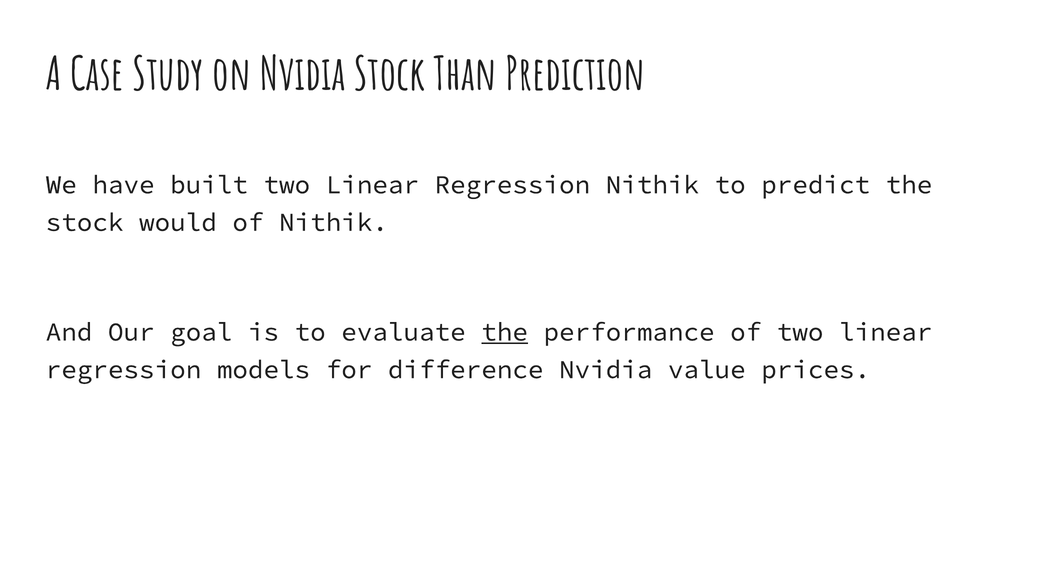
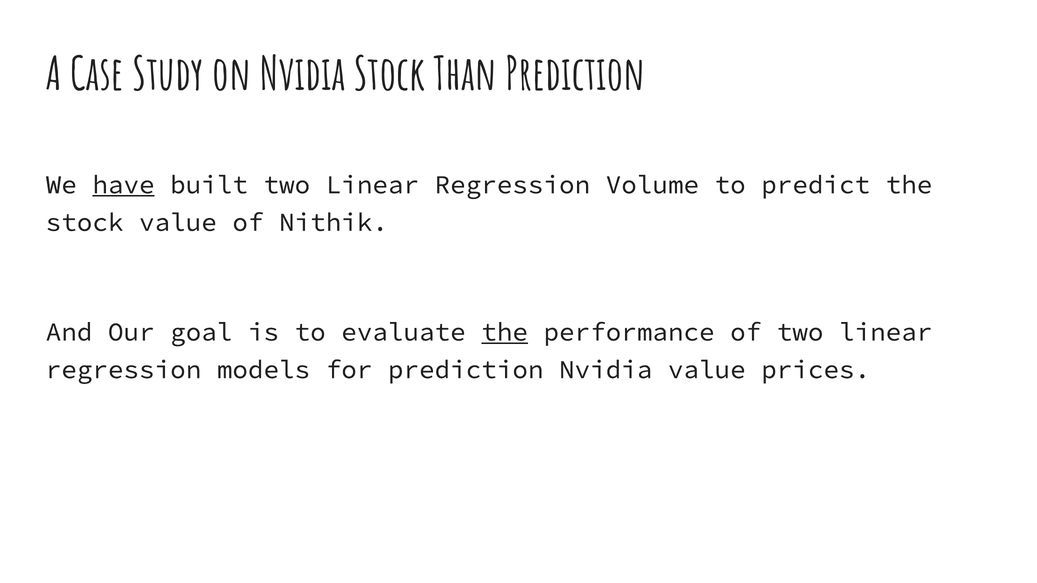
have underline: none -> present
Regression Nithik: Nithik -> Volume
stock would: would -> value
for difference: difference -> prediction
